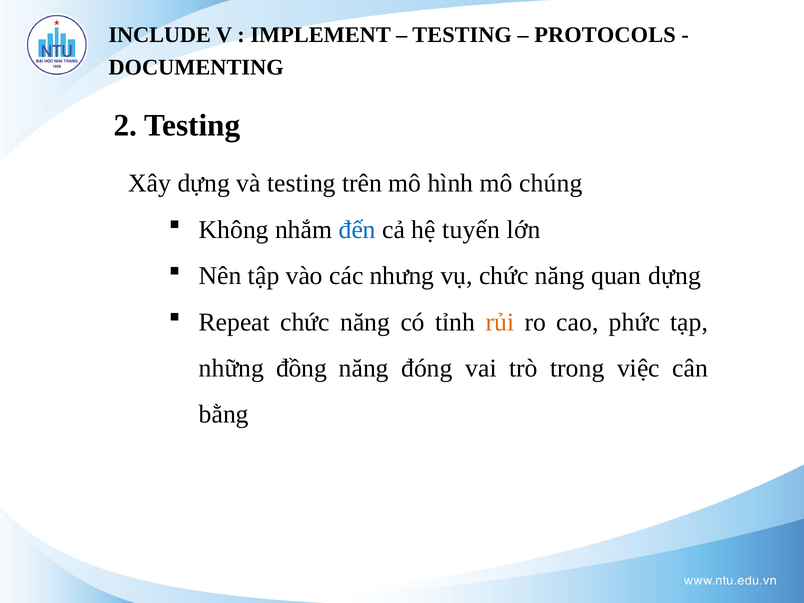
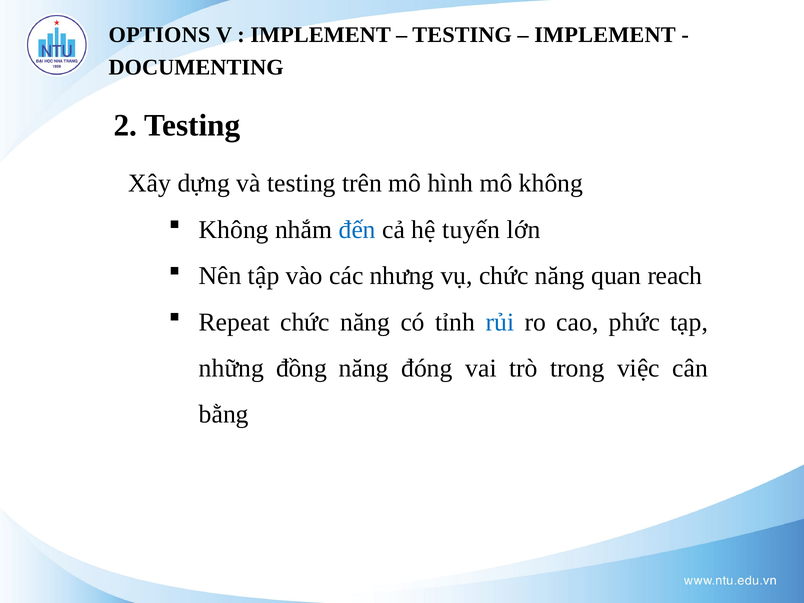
INCLUDE: INCLUDE -> OPTIONS
PROTOCOLS at (605, 35): PROTOCOLS -> IMPLEMENT
mô chúng: chúng -> không
quan dựng: dựng -> reach
rủi colour: orange -> blue
